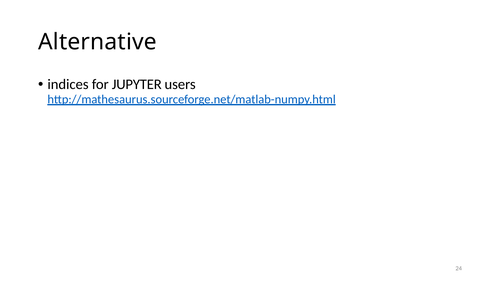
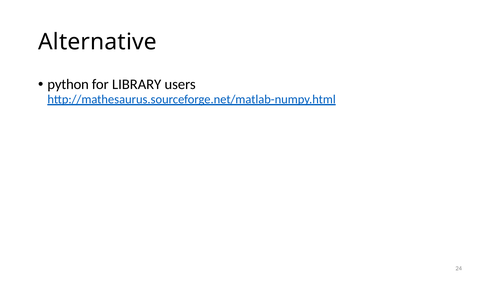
indices: indices -> python
JUPYTER: JUPYTER -> LIBRARY
